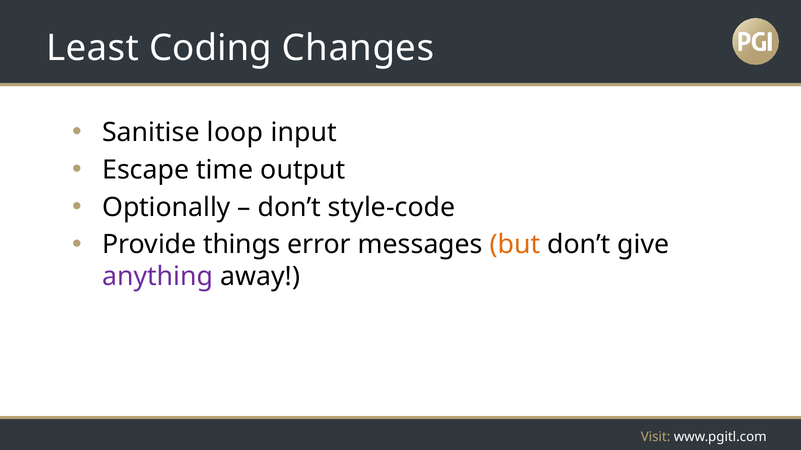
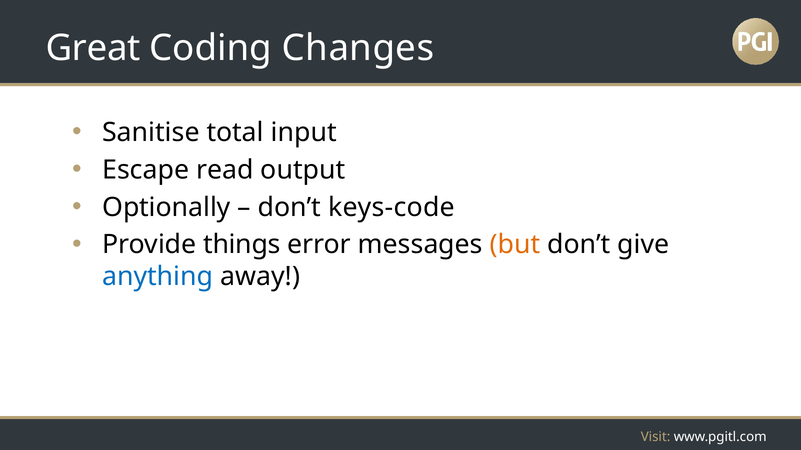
Least: Least -> Great
loop: loop -> total
time: time -> read
style-code: style-code -> keys-code
anything colour: purple -> blue
